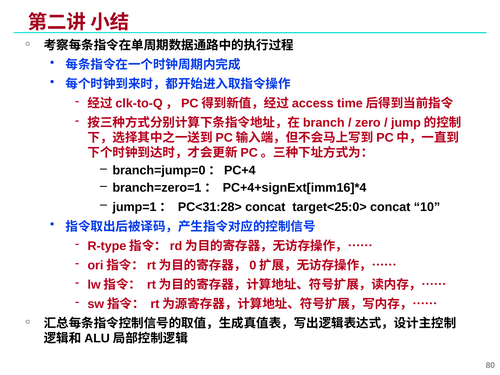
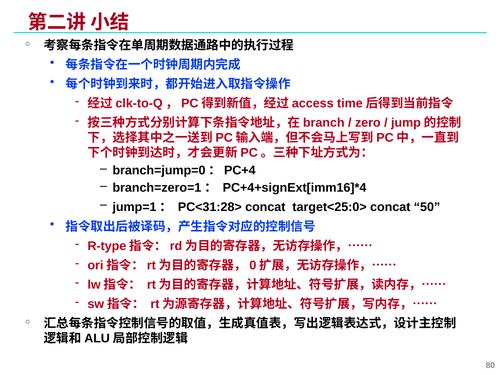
10: 10 -> 50
